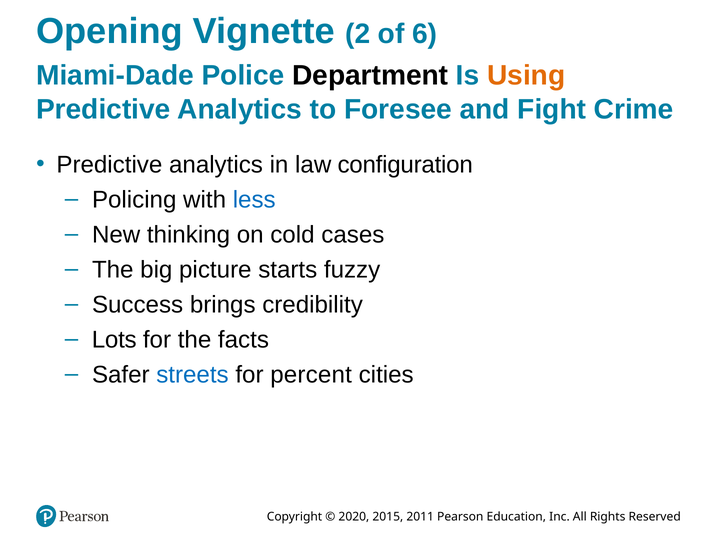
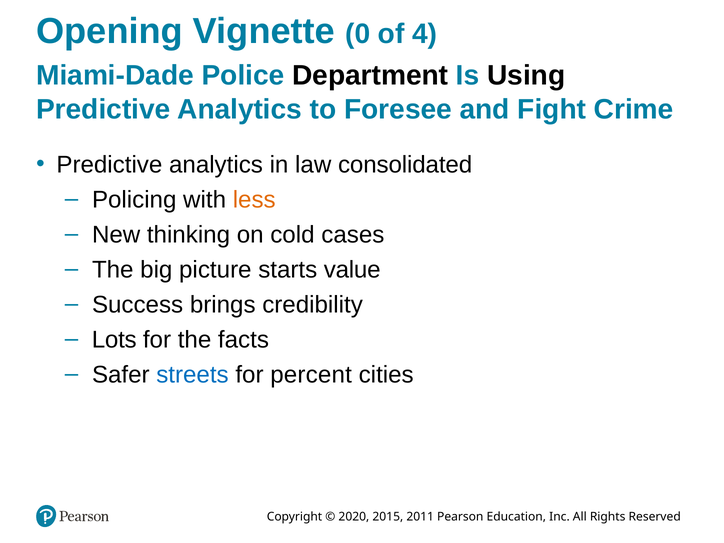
2: 2 -> 0
6: 6 -> 4
Using colour: orange -> black
configuration: configuration -> consolidated
less colour: blue -> orange
fuzzy: fuzzy -> value
